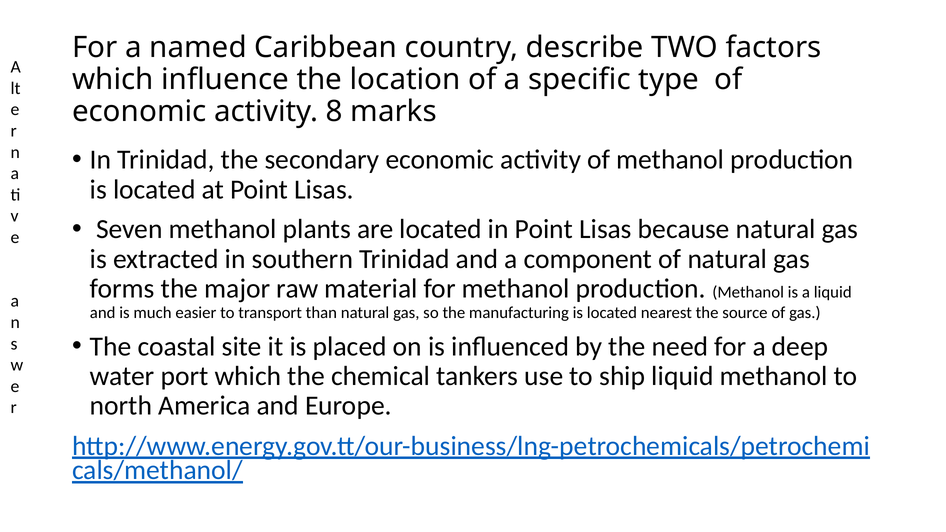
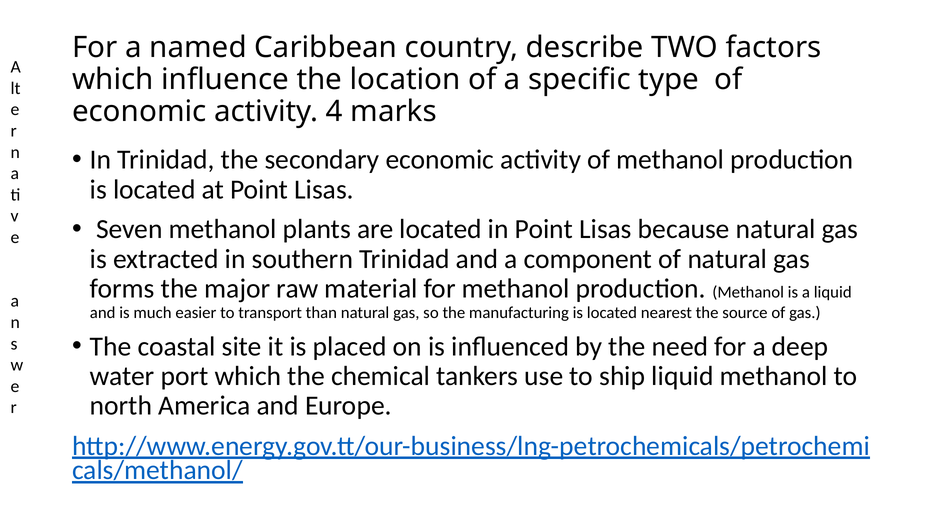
8: 8 -> 4
